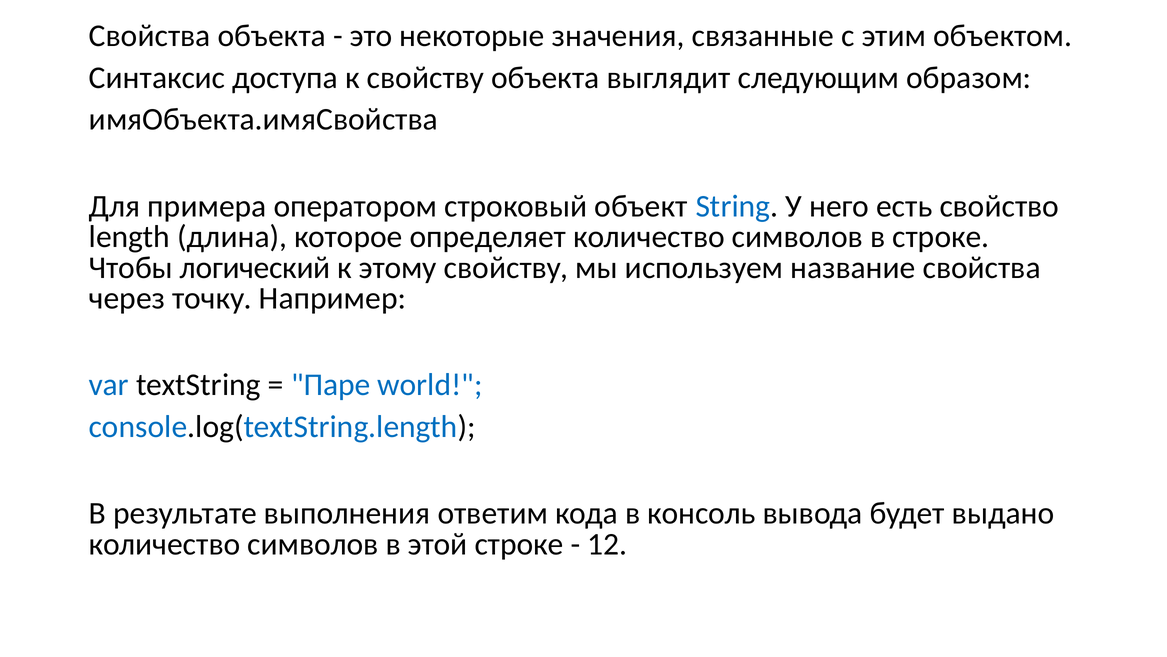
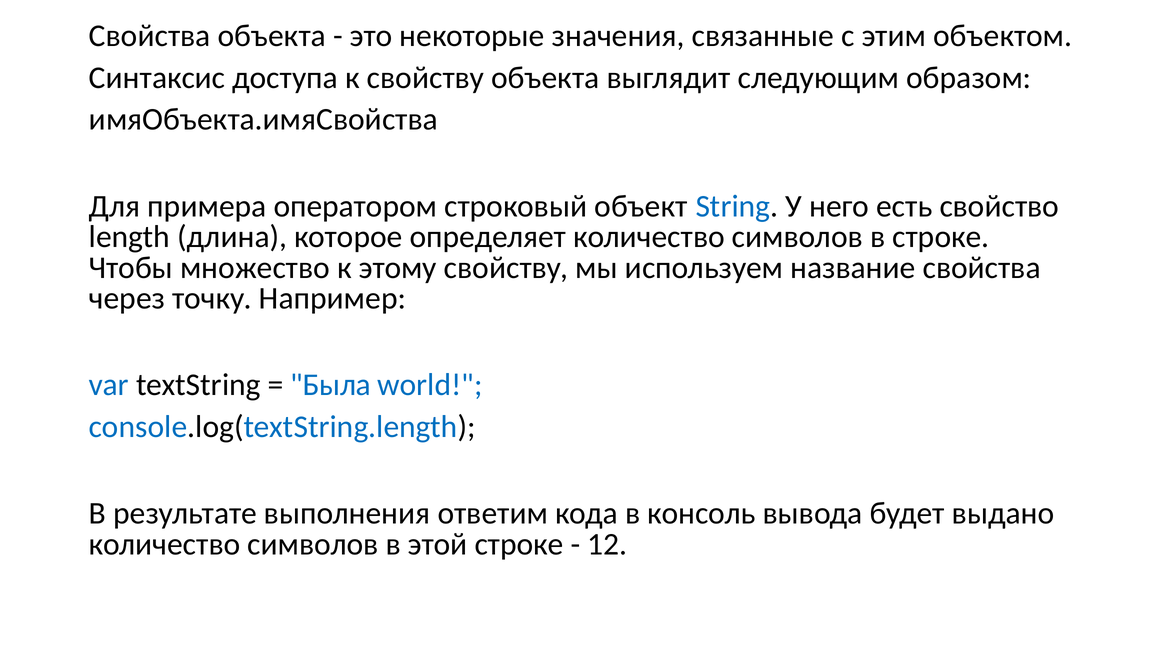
логический: логический -> множество
Паре: Паре -> Была
